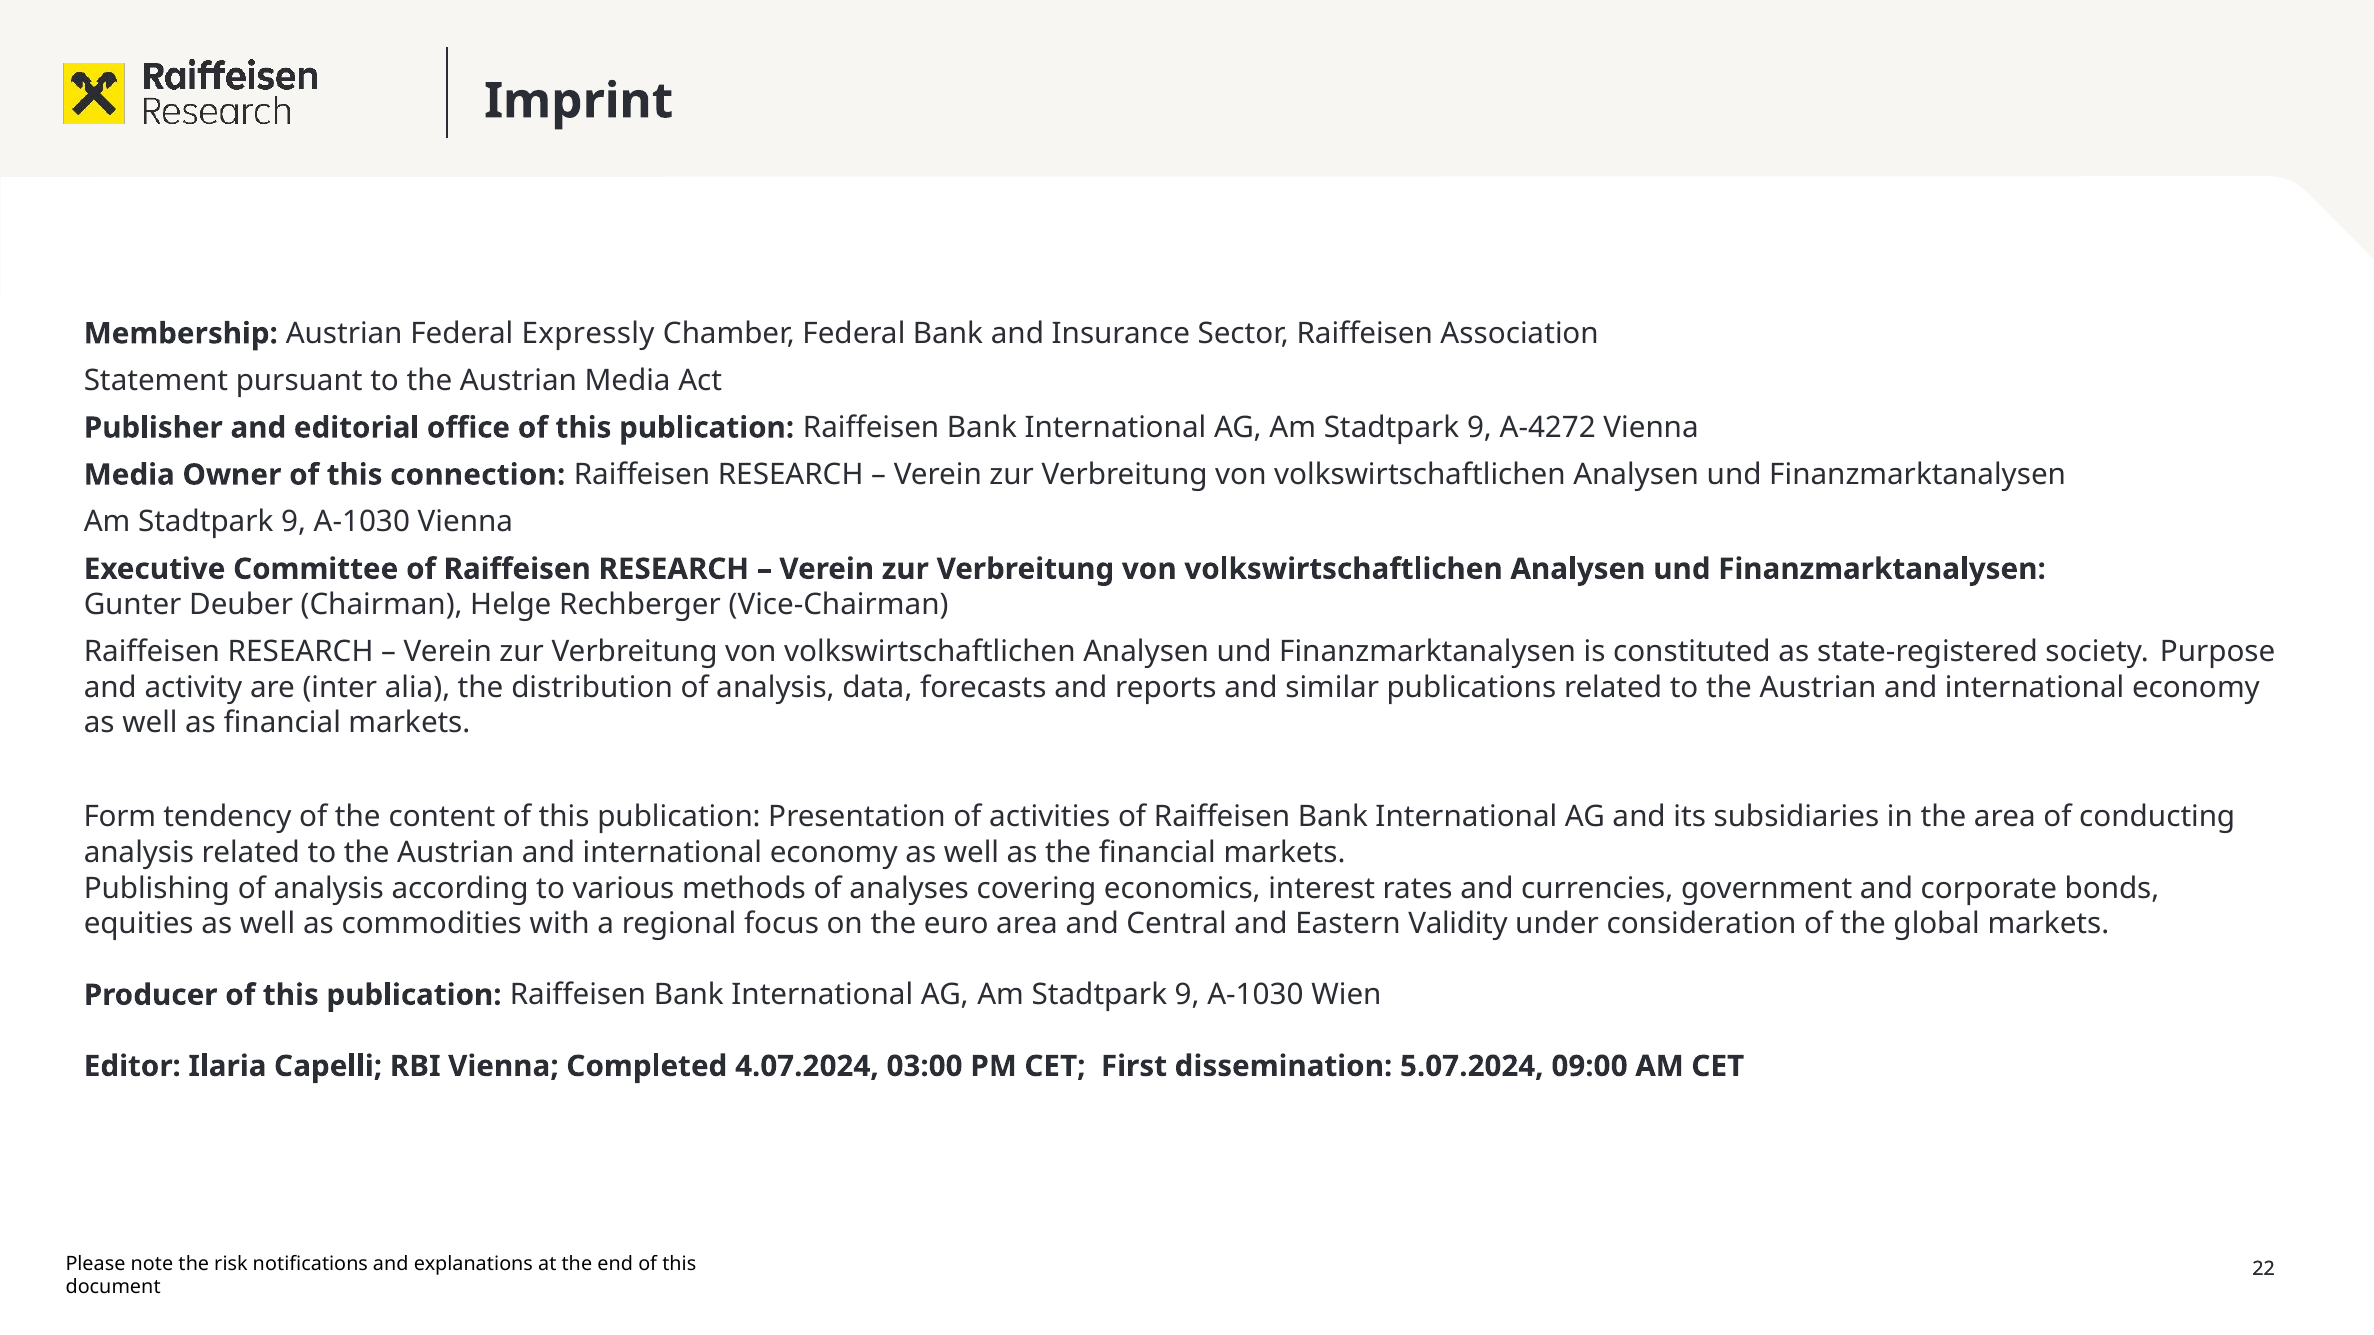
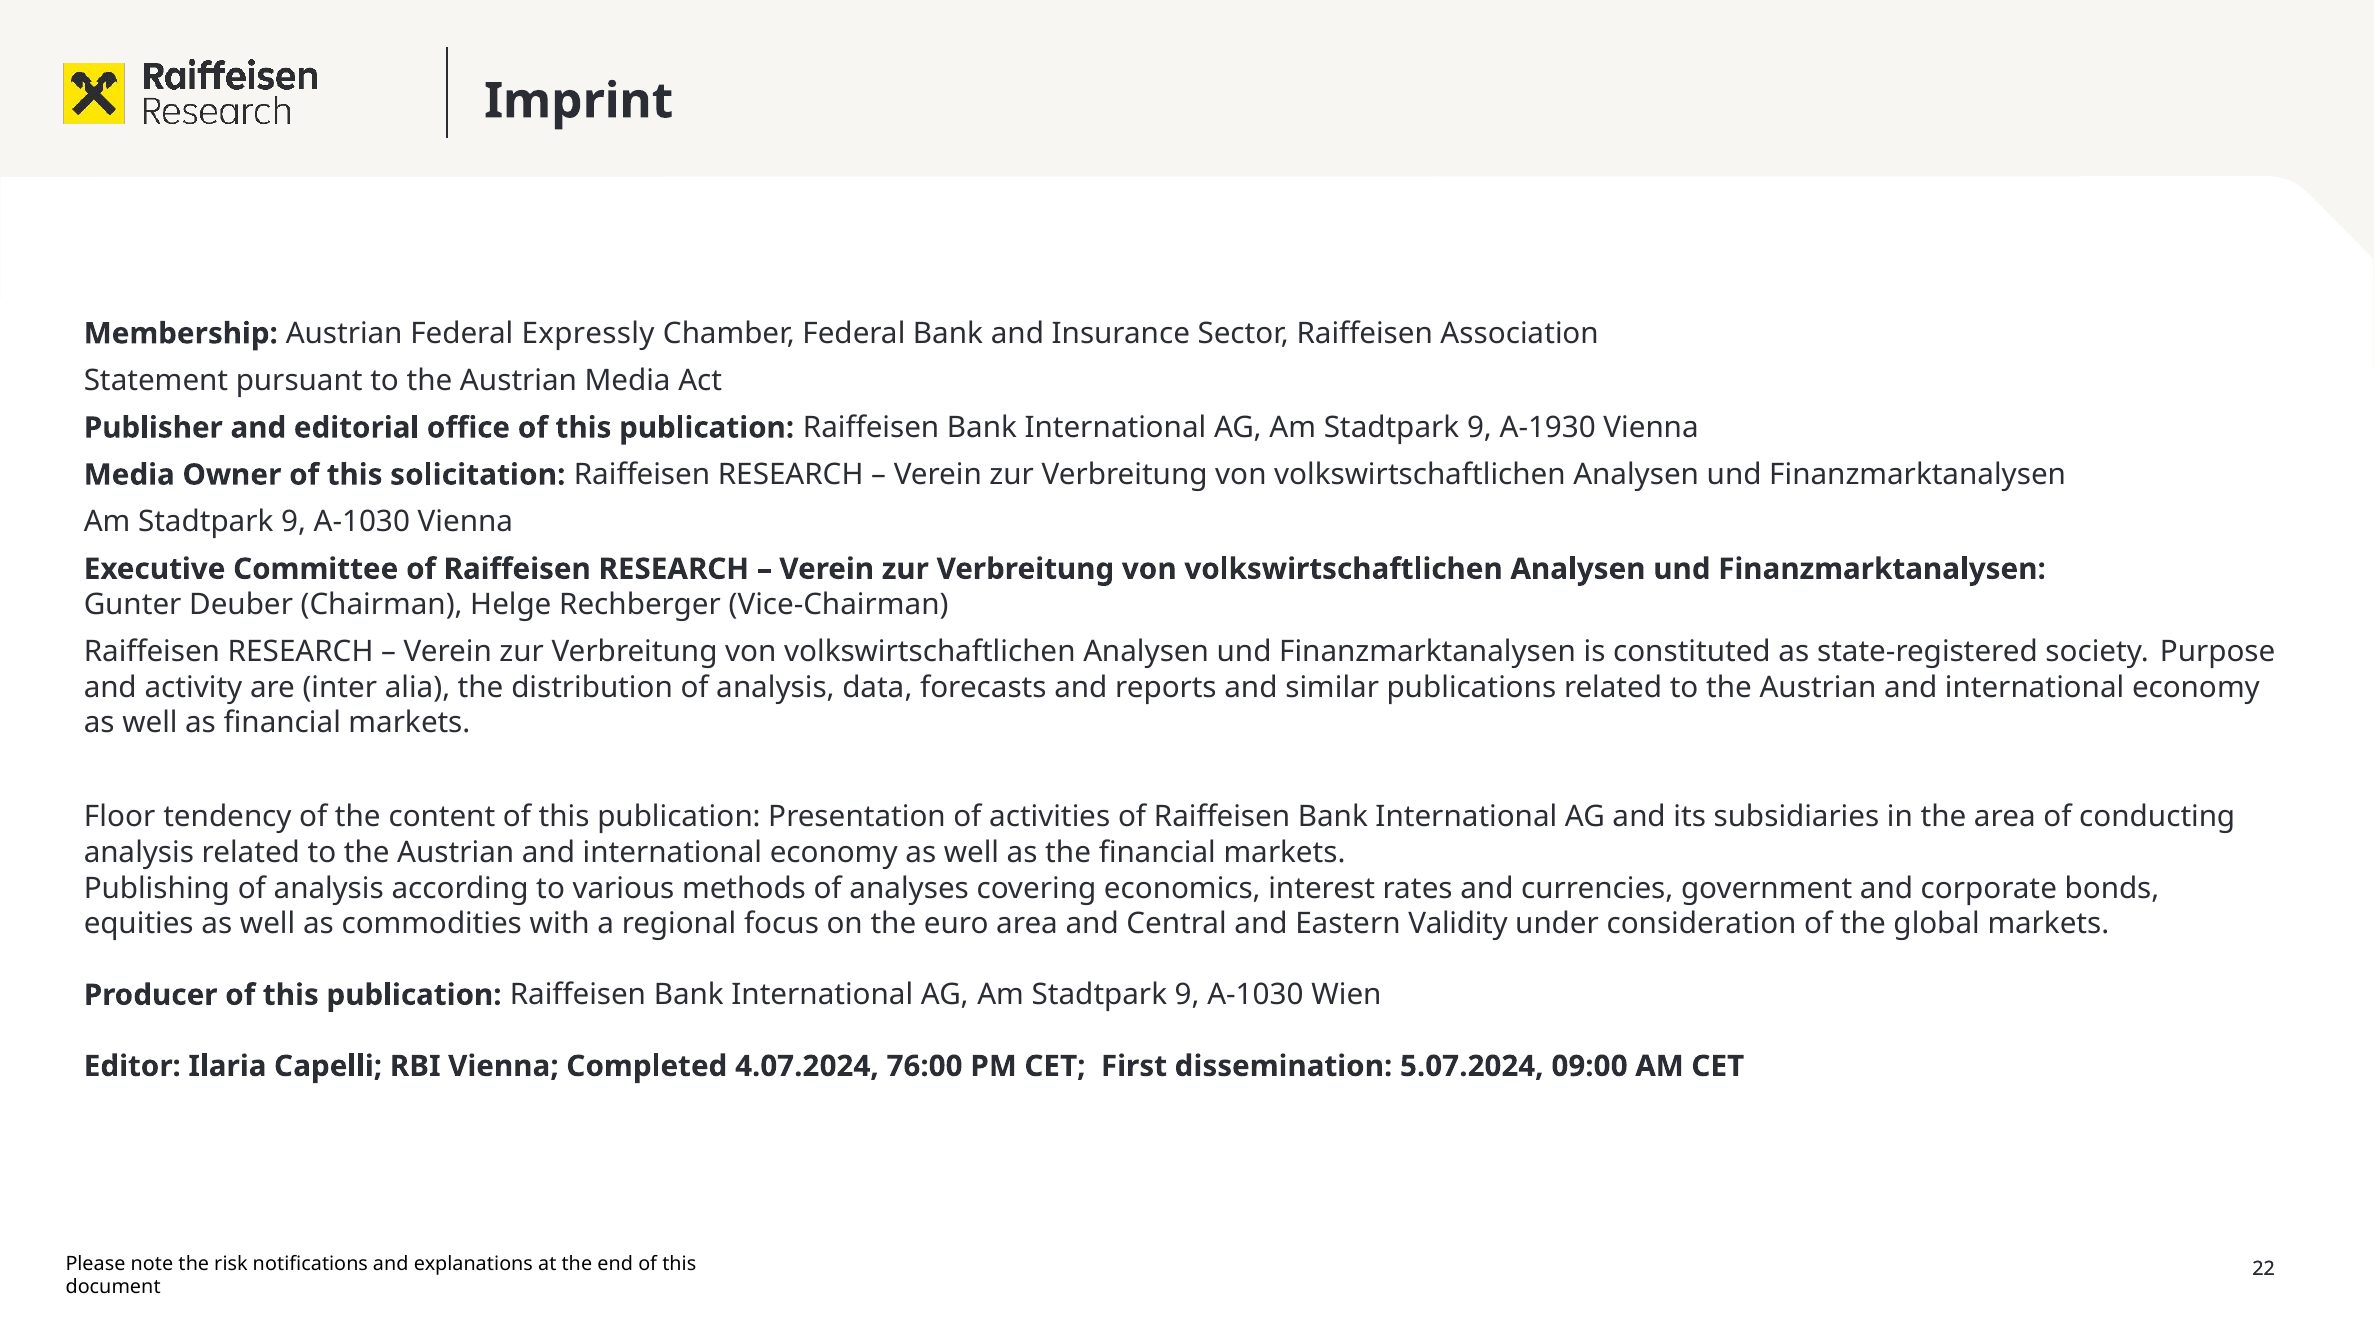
A-4272: A-4272 -> A-1930
connection: connection -> solicitation
Form: Form -> Floor
03:00: 03:00 -> 76:00
